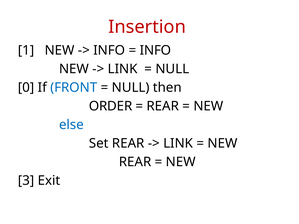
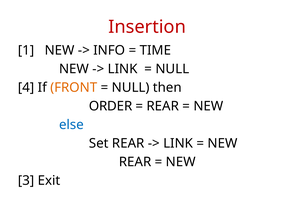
INFO at (155, 50): INFO -> TIME
0: 0 -> 4
FRONT colour: blue -> orange
